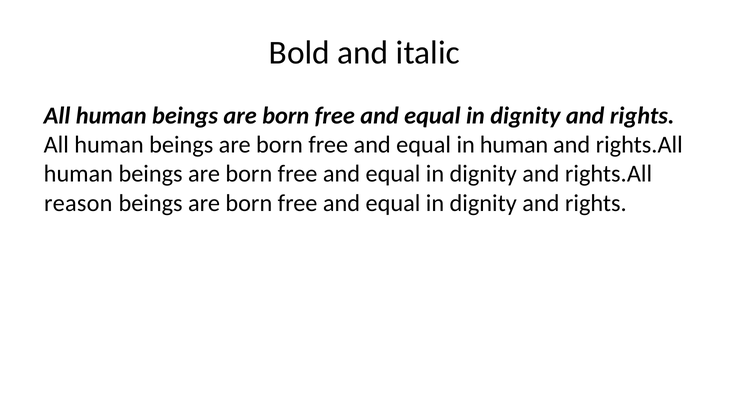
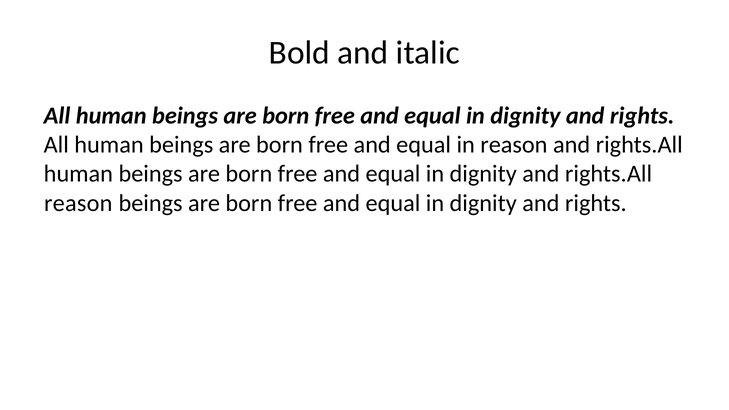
in human: human -> reason
